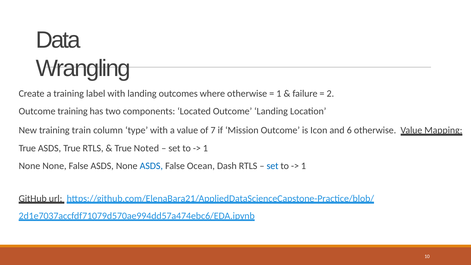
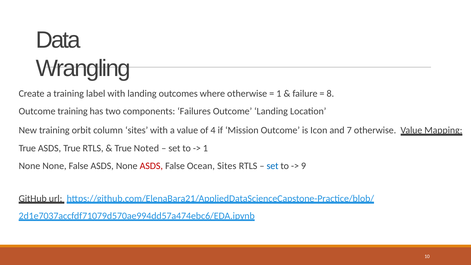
2: 2 -> 8
Located: Located -> Failures
train: train -> orbit
column type: type -> sites
7: 7 -> 4
6: 6 -> 7
ASDS at (151, 166) colour: blue -> red
Ocean Dash: Dash -> Sites
1 at (304, 166): 1 -> 9
